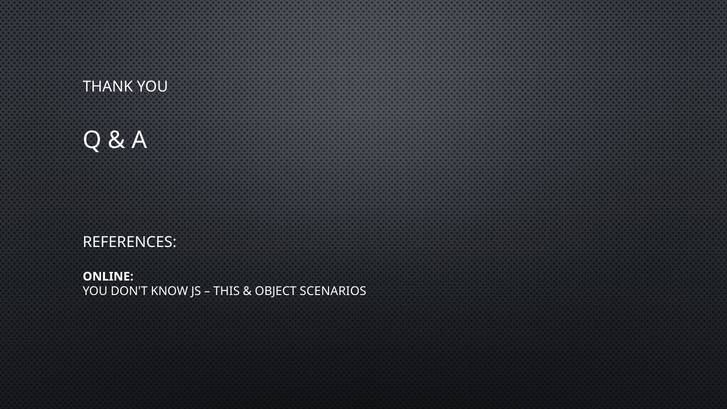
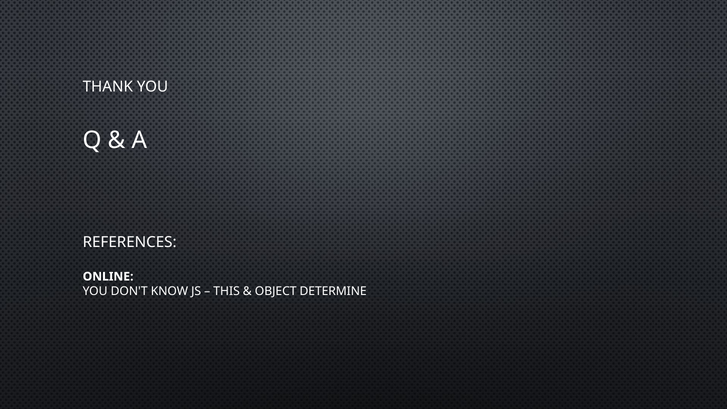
SCENARIOS: SCENARIOS -> DETERMINE
